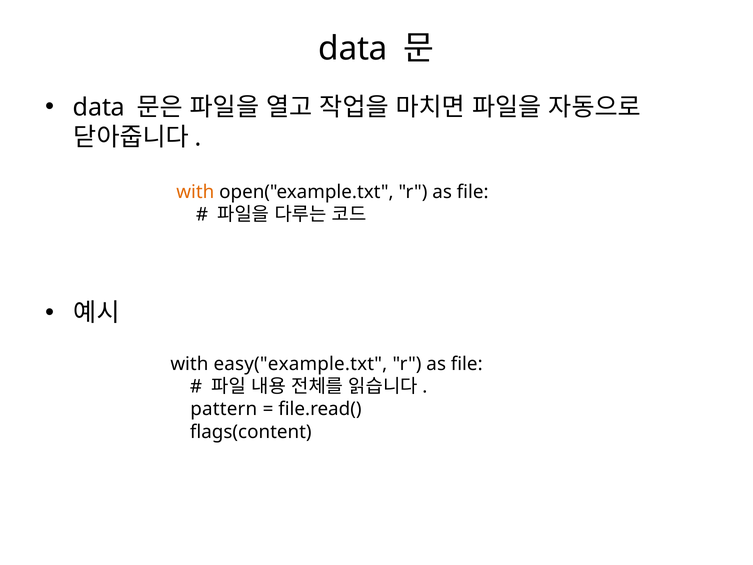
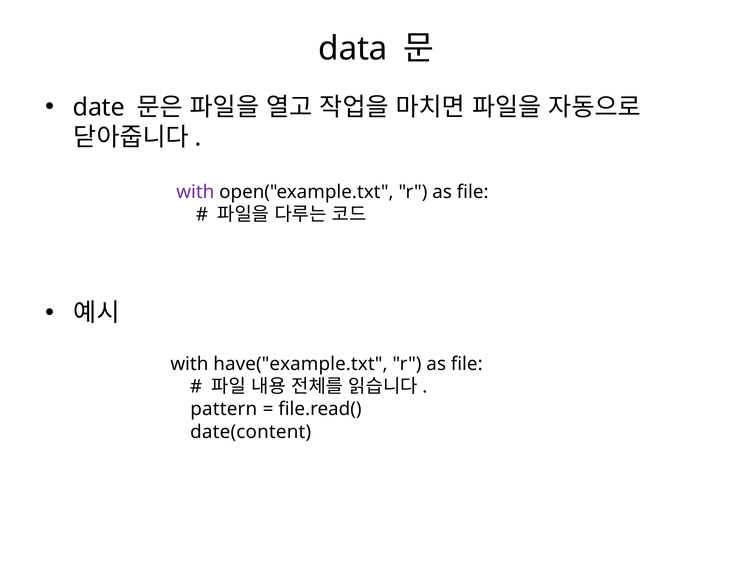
data at (99, 107): data -> date
with at (195, 192) colour: orange -> purple
easy("example.txt: easy("example.txt -> have("example.txt
flags(content: flags(content -> date(content
